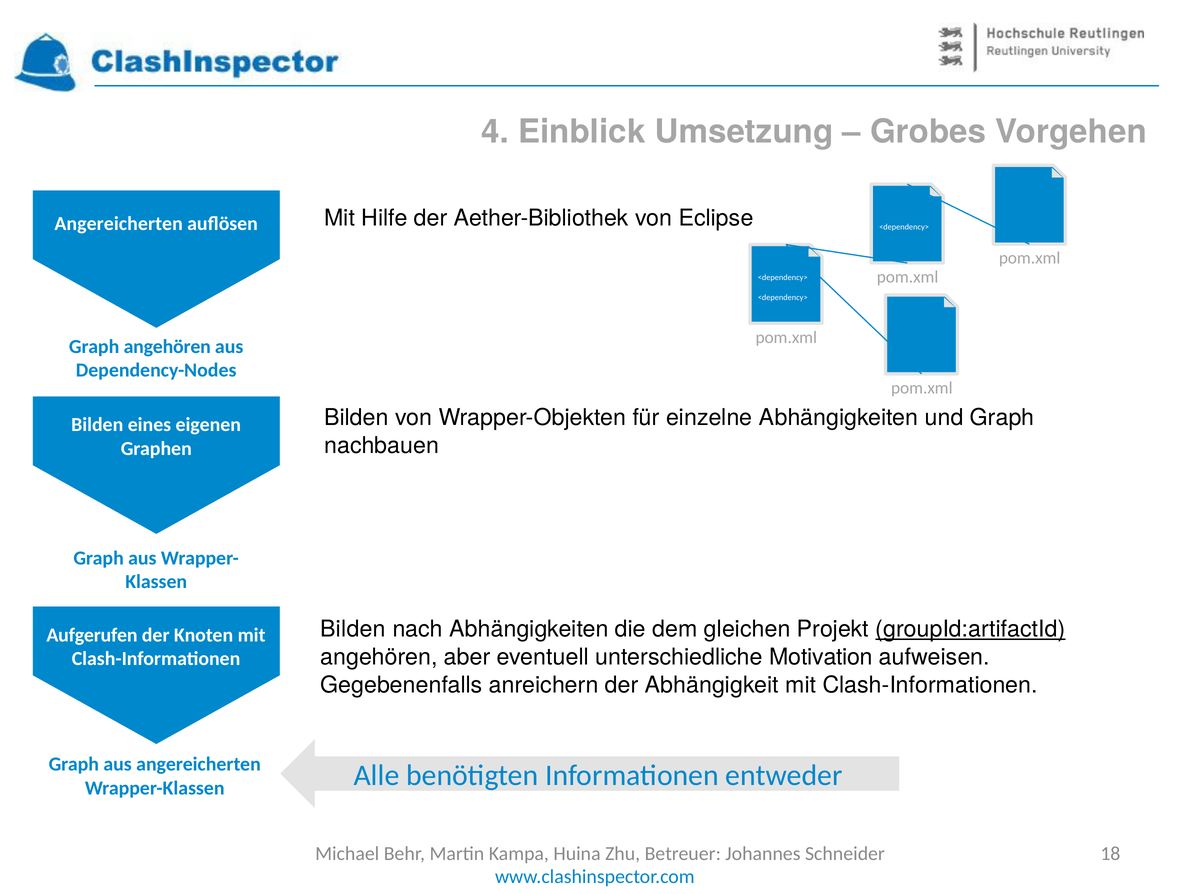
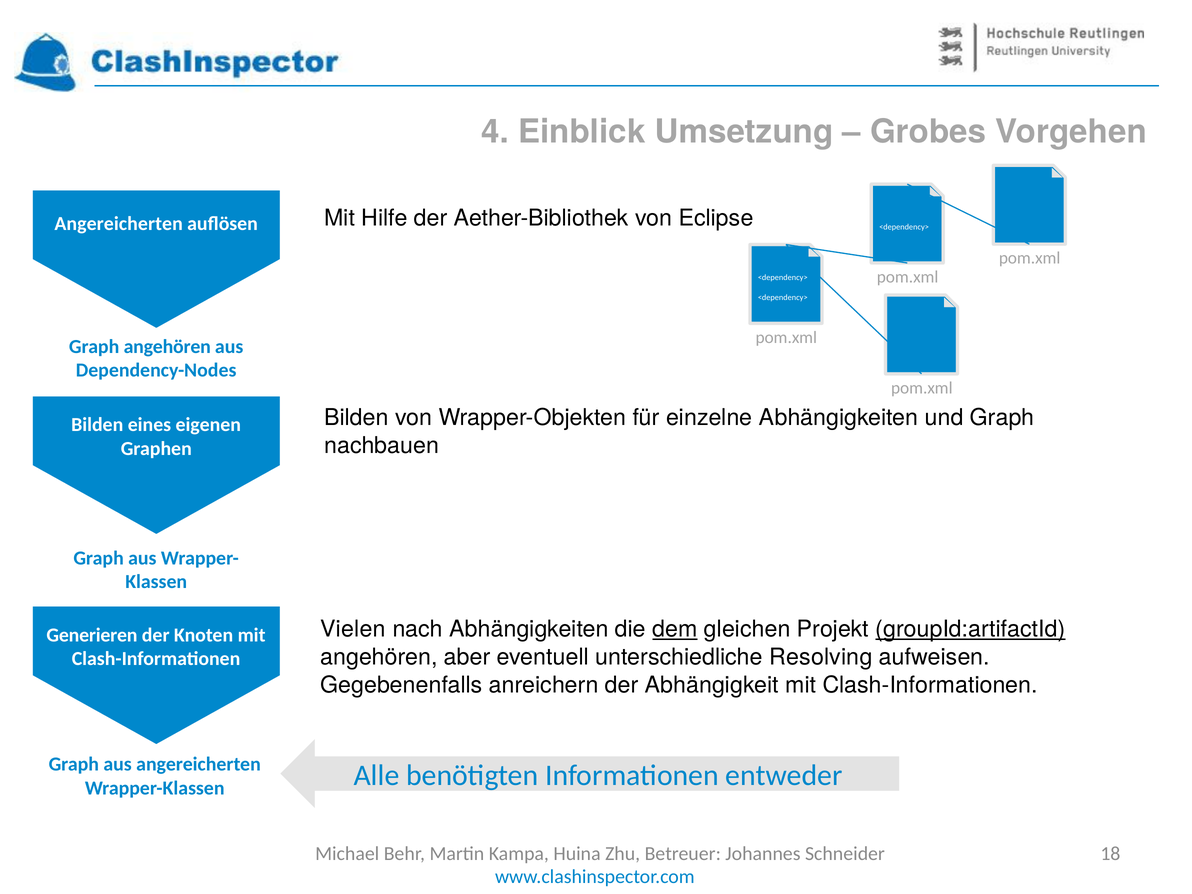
Bilden at (353, 629): Bilden -> Vielen
dem underline: none -> present
Aufgerufen: Aufgerufen -> Generieren
Motivation: Motivation -> Resolving
